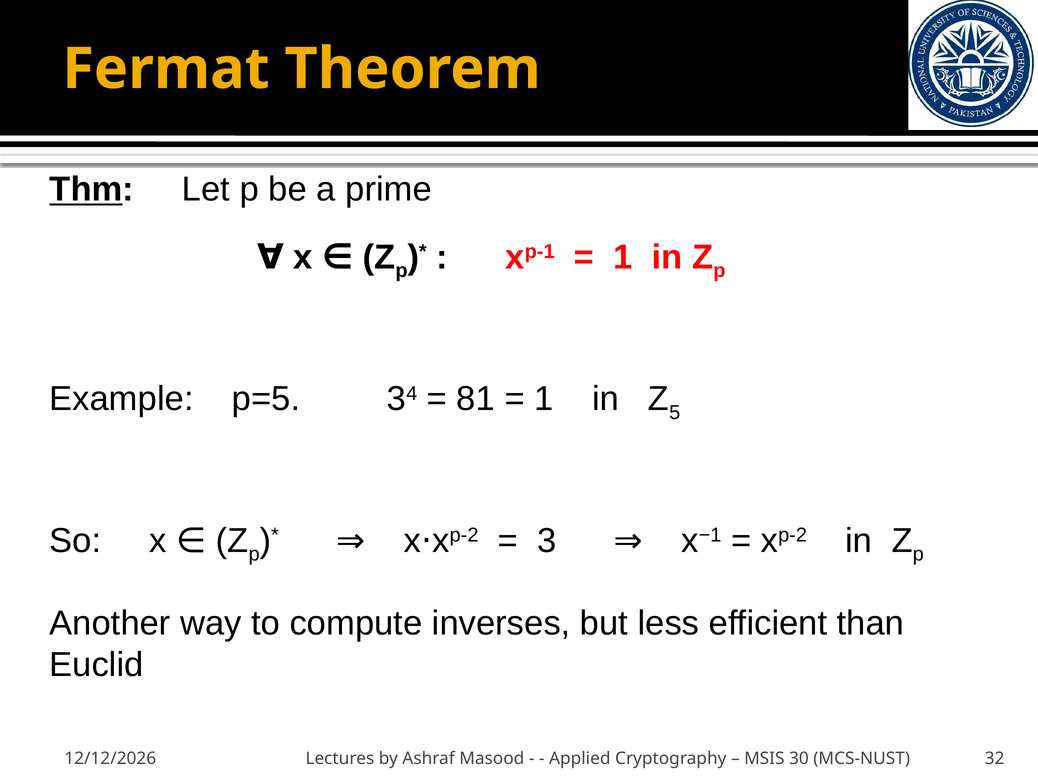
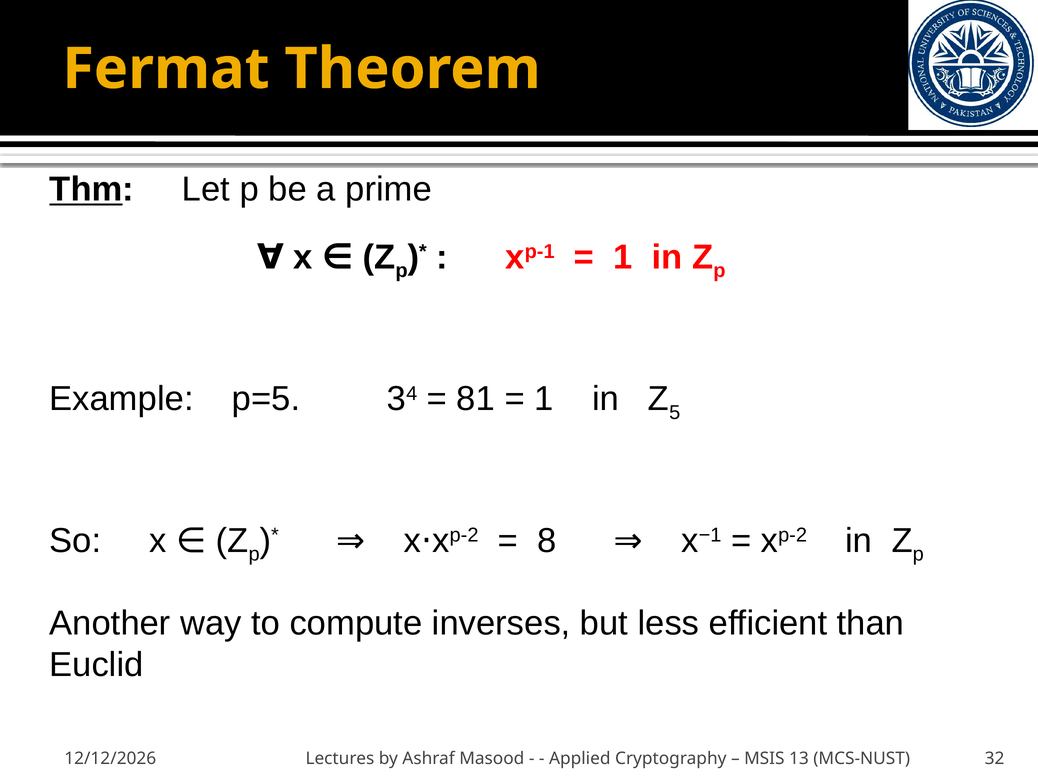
3: 3 -> 8
30: 30 -> 13
